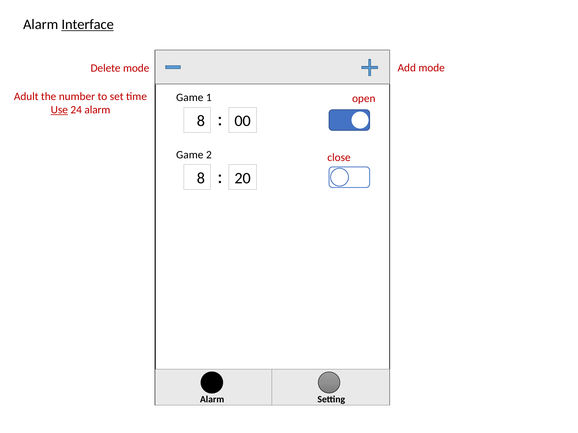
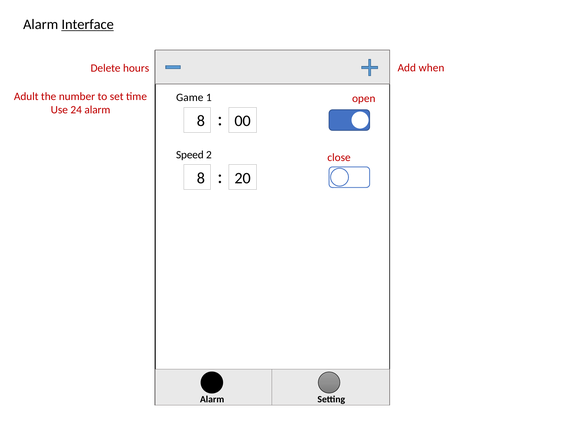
Add mode: mode -> when
Delete mode: mode -> hours
Use underline: present -> none
Game at (190, 155): Game -> Speed
